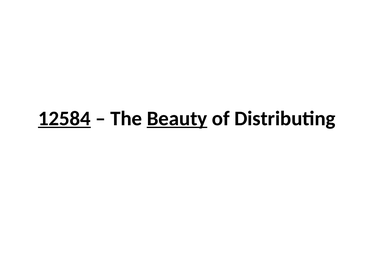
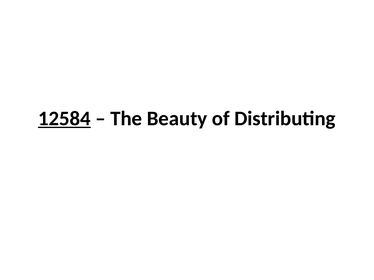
Beauty underline: present -> none
